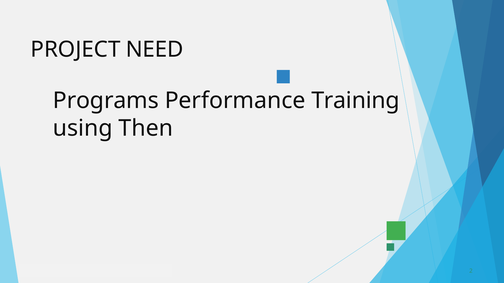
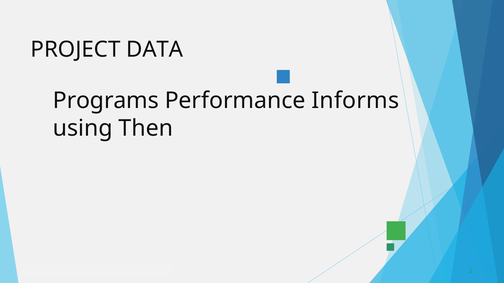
NEED: NEED -> DATA
Training: Training -> Informs
